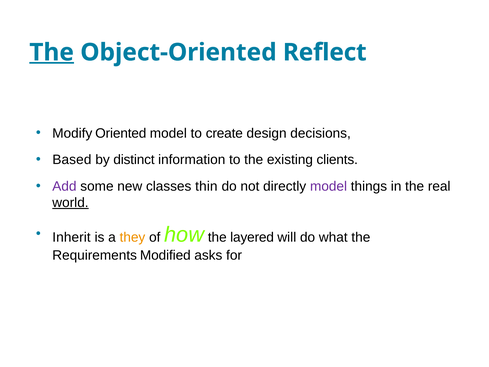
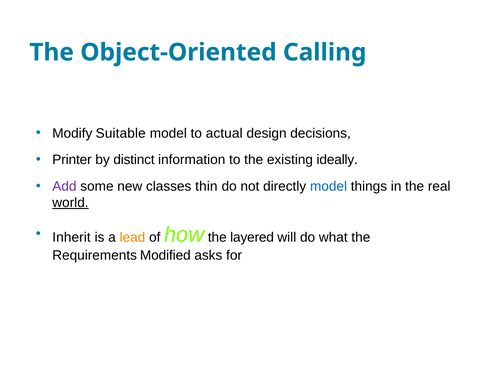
The at (52, 52) underline: present -> none
Reflect: Reflect -> Calling
Oriented: Oriented -> Suitable
create: create -> actual
Based: Based -> Printer
clients: clients -> ideally
model at (329, 186) colour: purple -> blue
they: they -> lead
